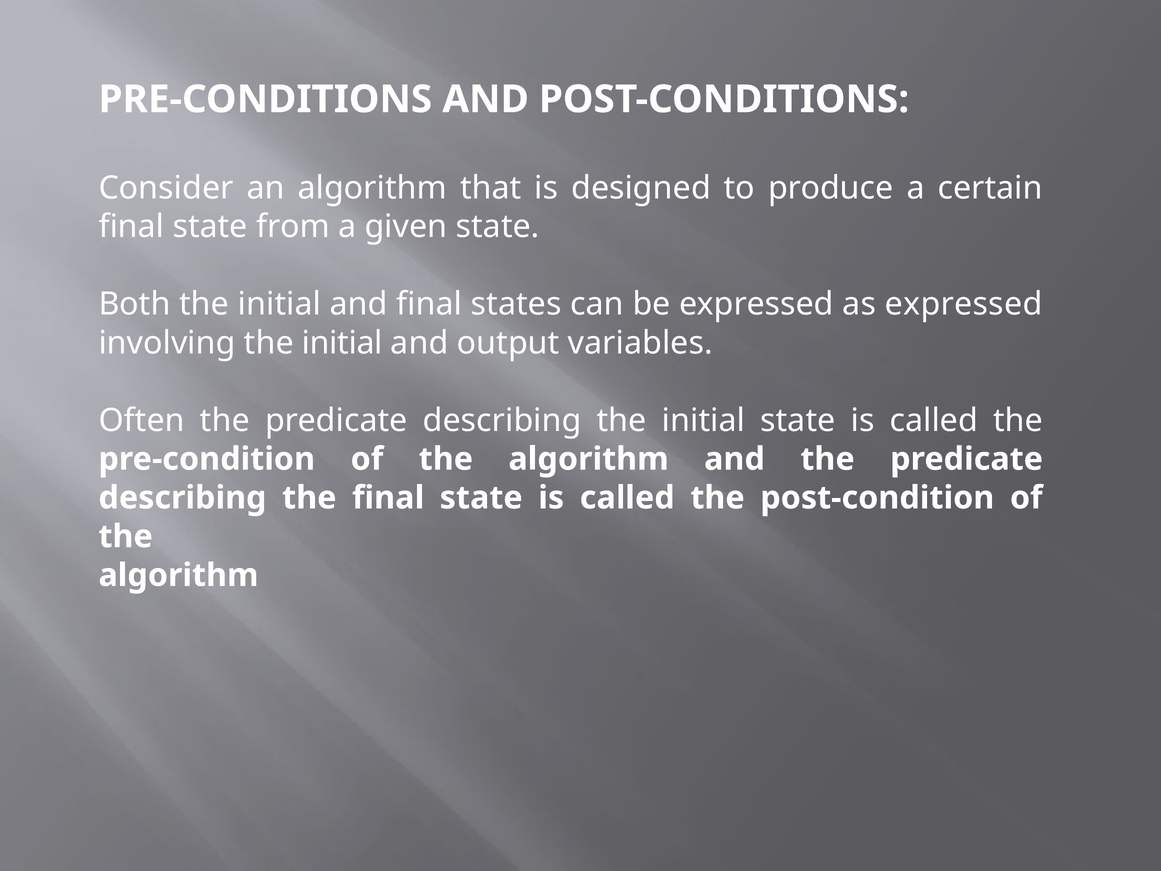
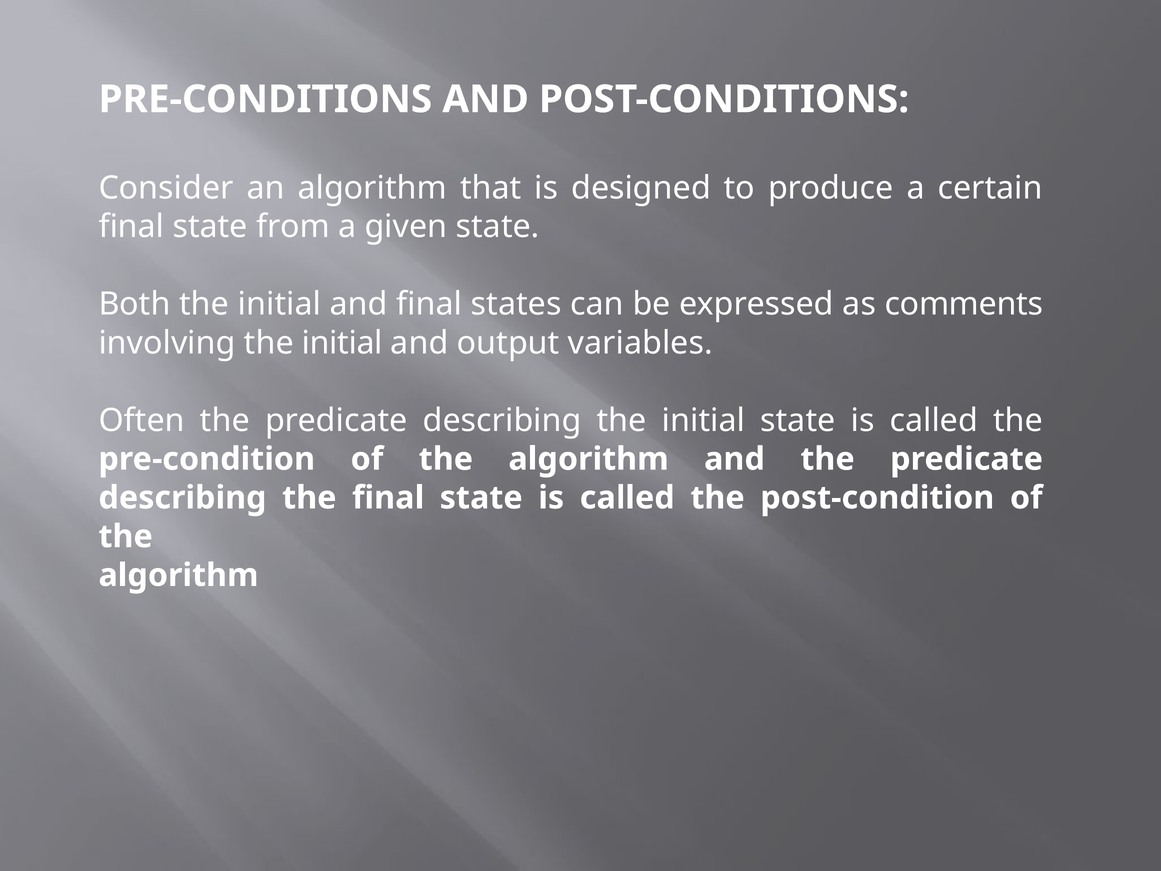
as expressed: expressed -> comments
